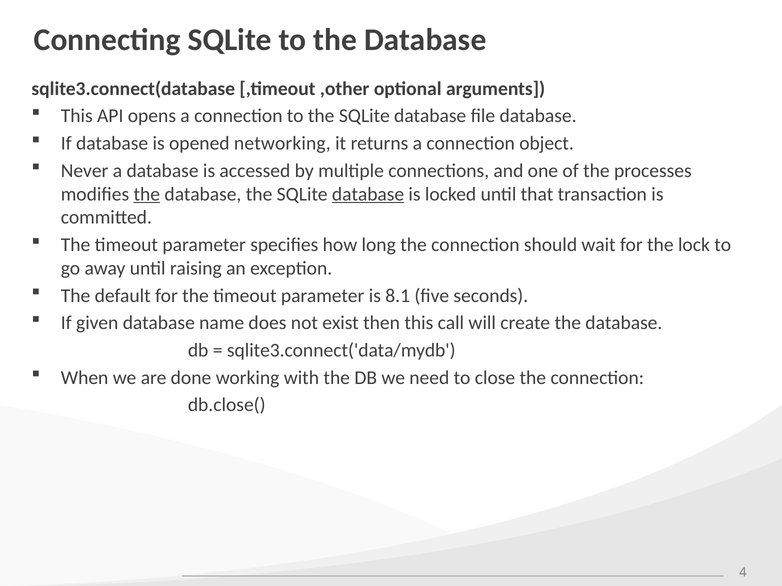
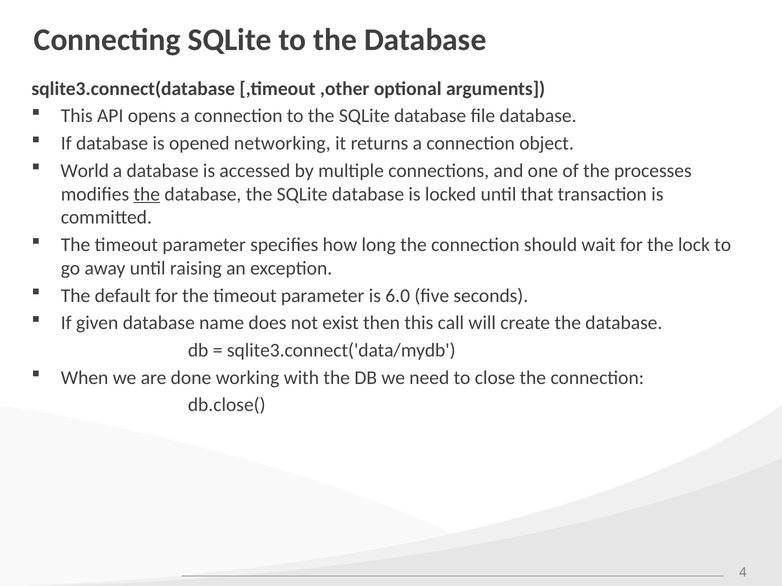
Never: Never -> World
database at (368, 194) underline: present -> none
8.1: 8.1 -> 6.0
